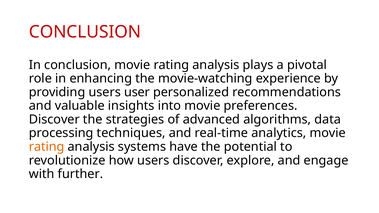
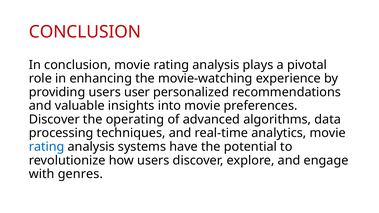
strategies: strategies -> operating
rating at (47, 147) colour: orange -> blue
further: further -> genres
